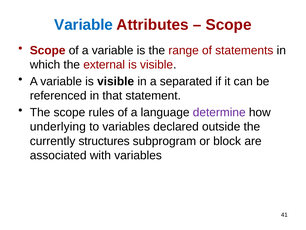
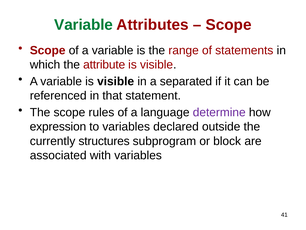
Variable at (84, 25) colour: blue -> green
external: external -> attribute
underlying: underlying -> expression
